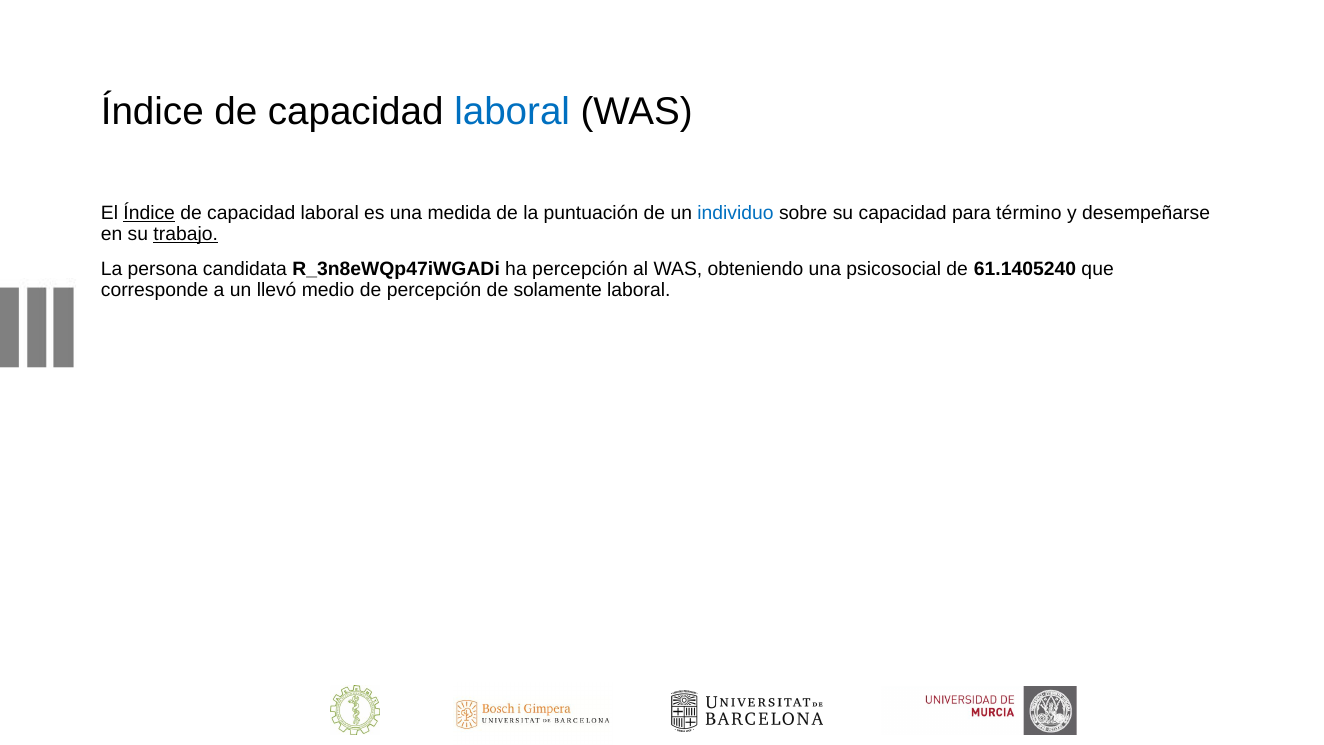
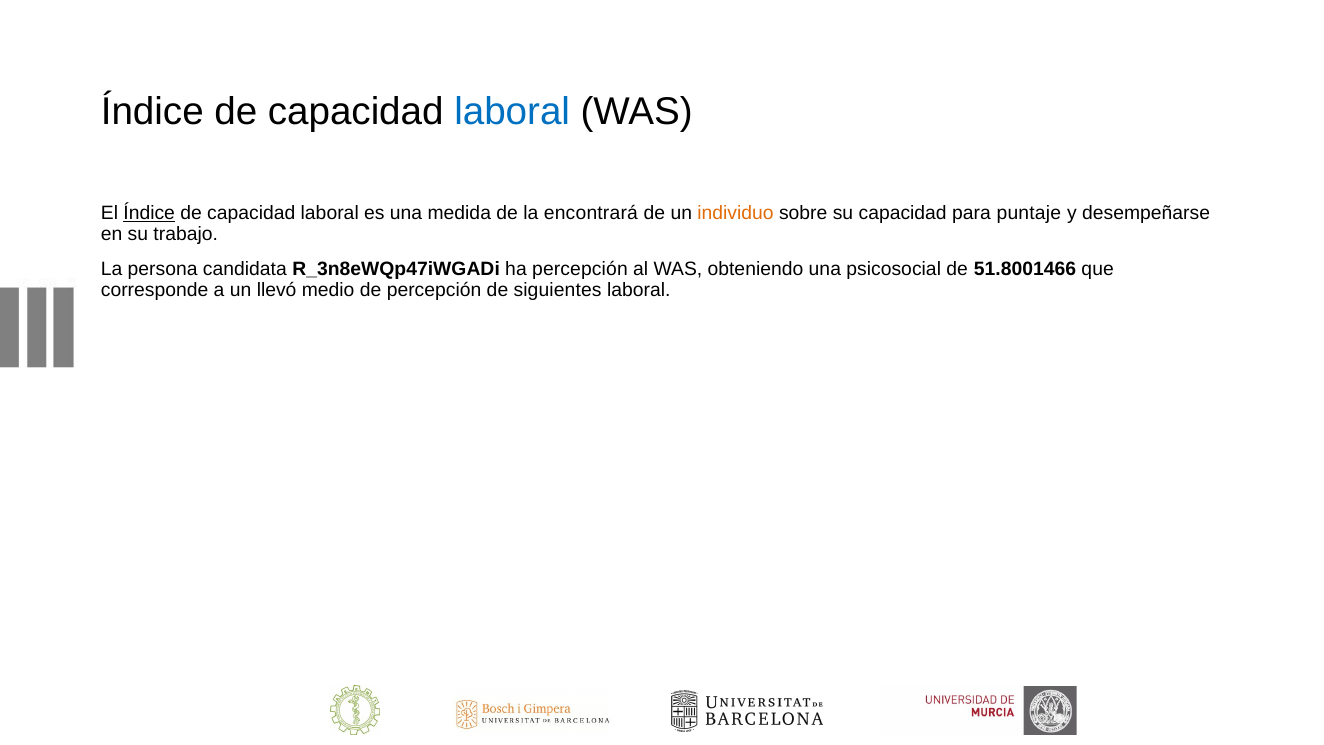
puntuación: puntuación -> encontrará
individuo colour: blue -> orange
término: término -> puntaje
trabajo underline: present -> none
61.1405240: 61.1405240 -> 51.8001466
solamente: solamente -> siguientes
